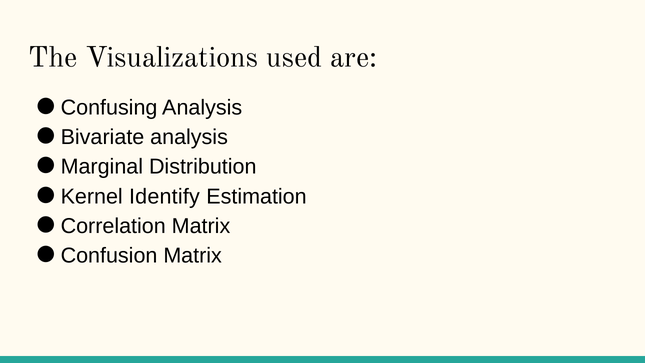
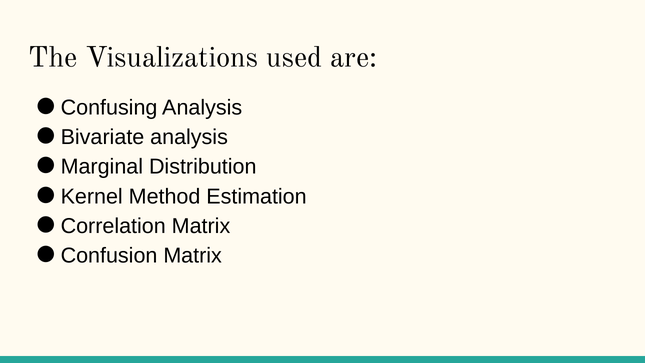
Identify: Identify -> Method
